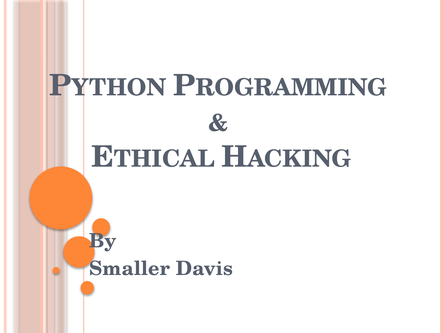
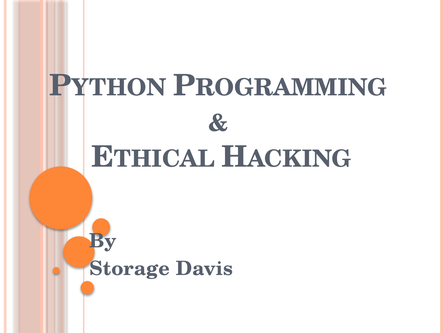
Smaller: Smaller -> Storage
